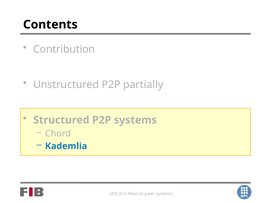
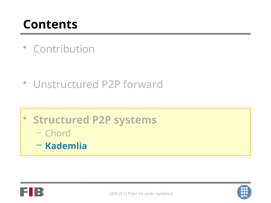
partially: partially -> forward
